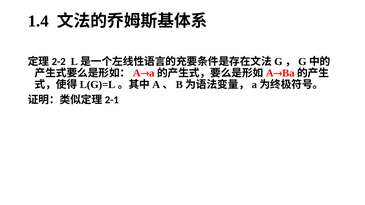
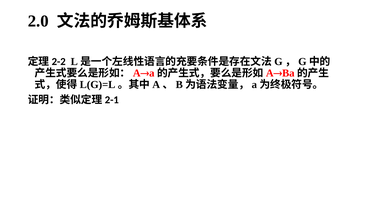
1.4: 1.4 -> 2.0
